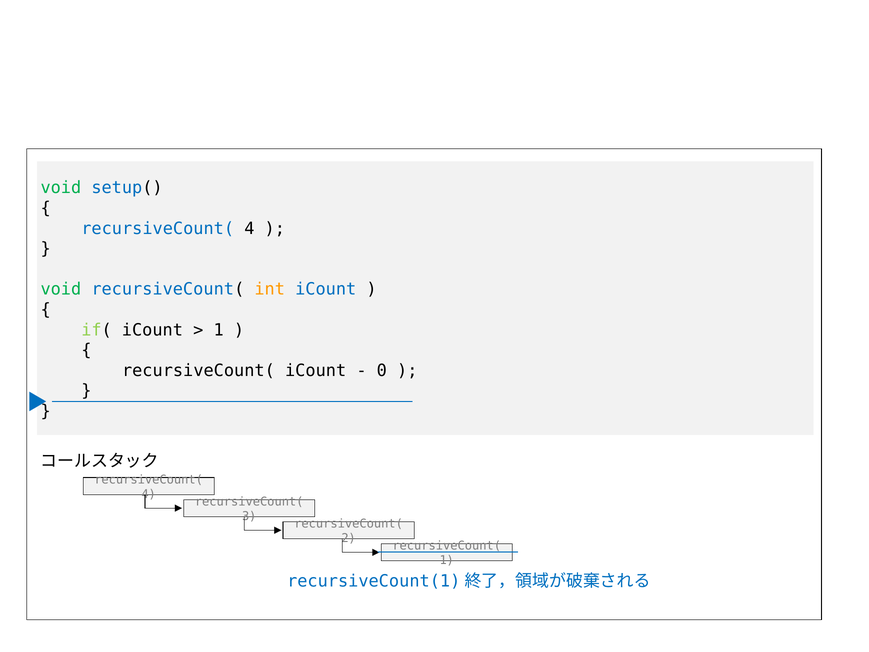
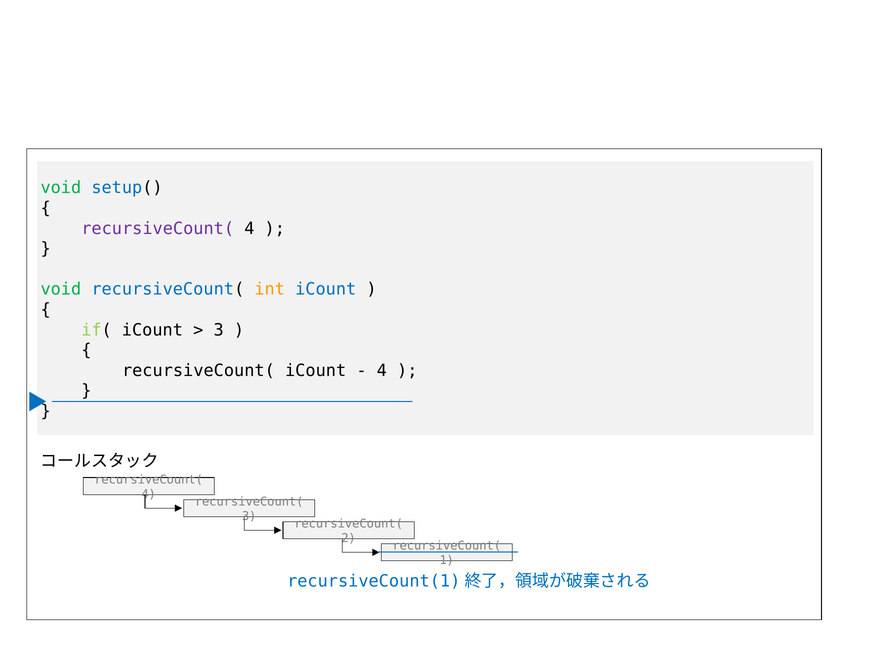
recursiveCount( at (158, 228) colour: blue -> purple
1 at (219, 330): 1 -> 3
0 at (382, 370): 0 -> 4
